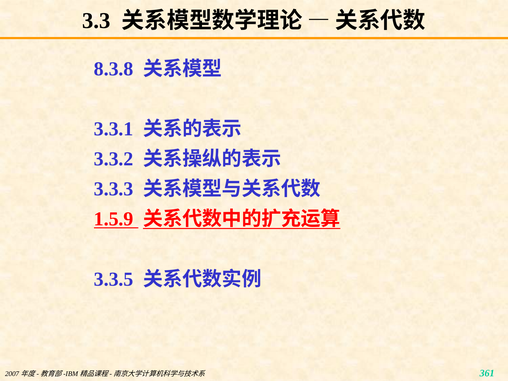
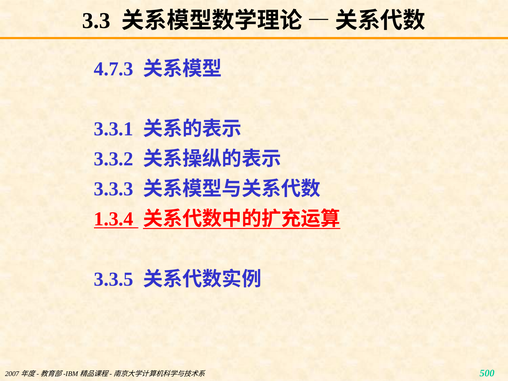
8.3.8: 8.3.8 -> 4.7.3
1.5.9: 1.5.9 -> 1.3.4
361: 361 -> 500
